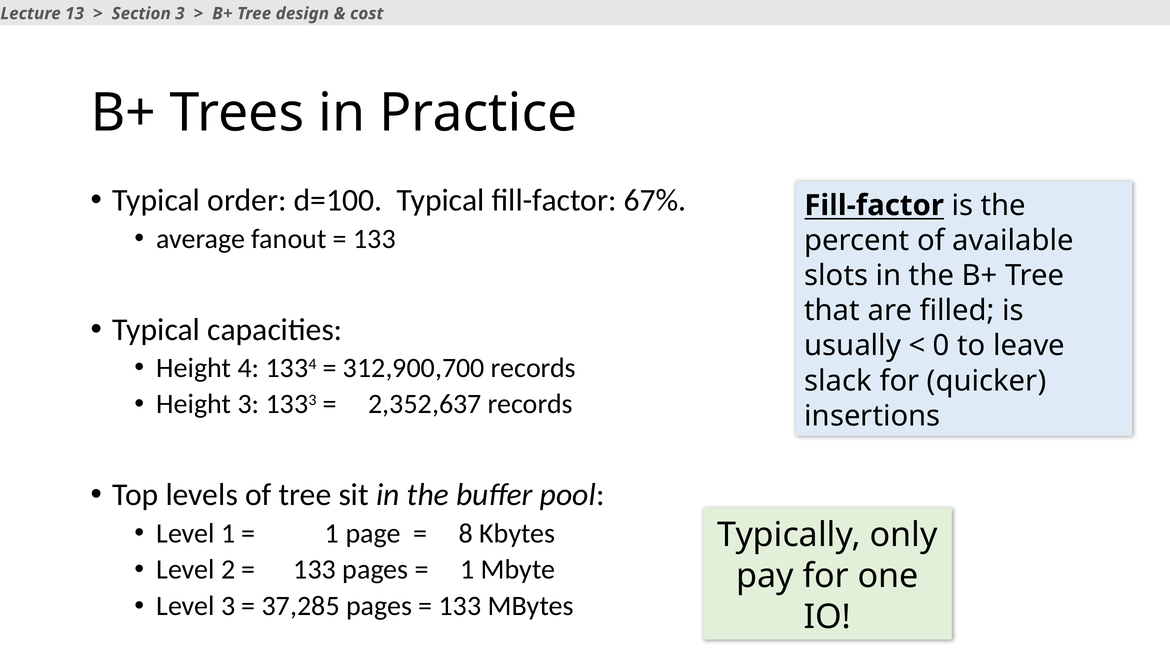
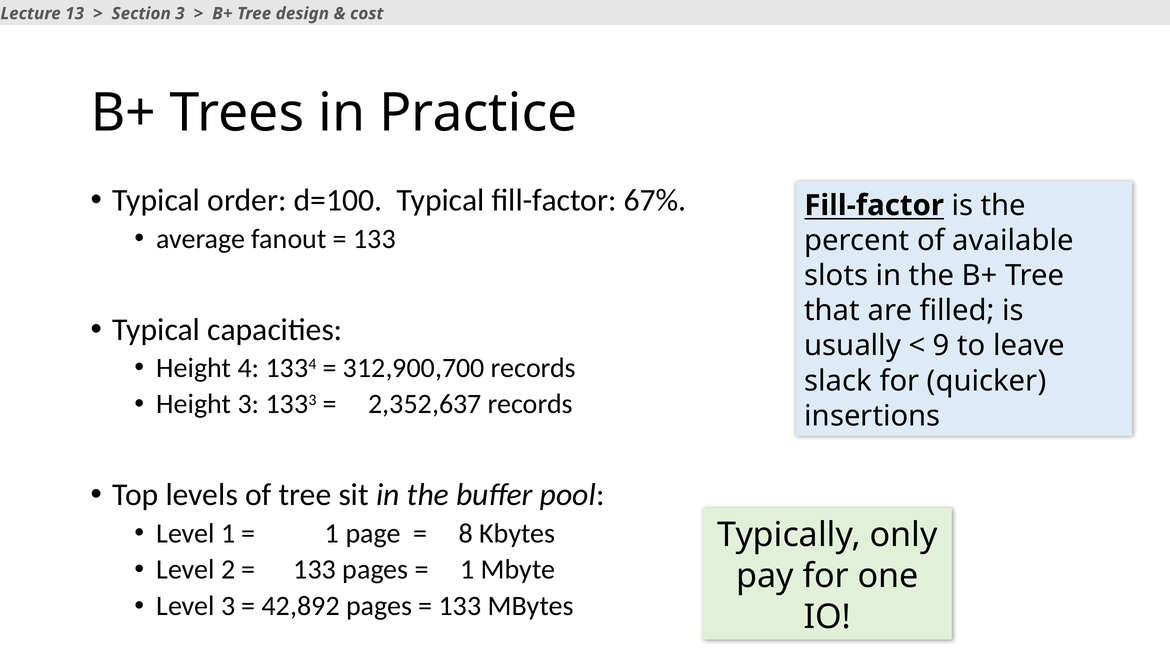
0: 0 -> 9
37,285: 37,285 -> 42,892
